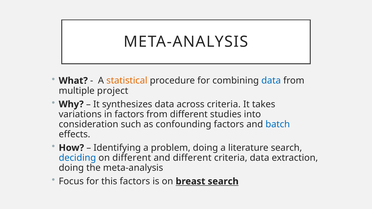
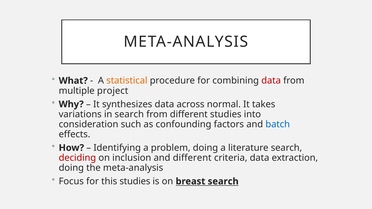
data at (271, 81) colour: blue -> red
across criteria: criteria -> normal
in factors: factors -> search
deciding colour: blue -> red
on different: different -> inclusion
this factors: factors -> studies
